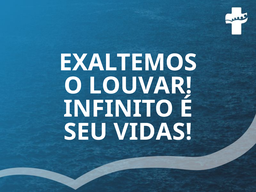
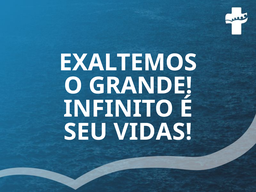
LOUVAR: LOUVAR -> GRANDE
